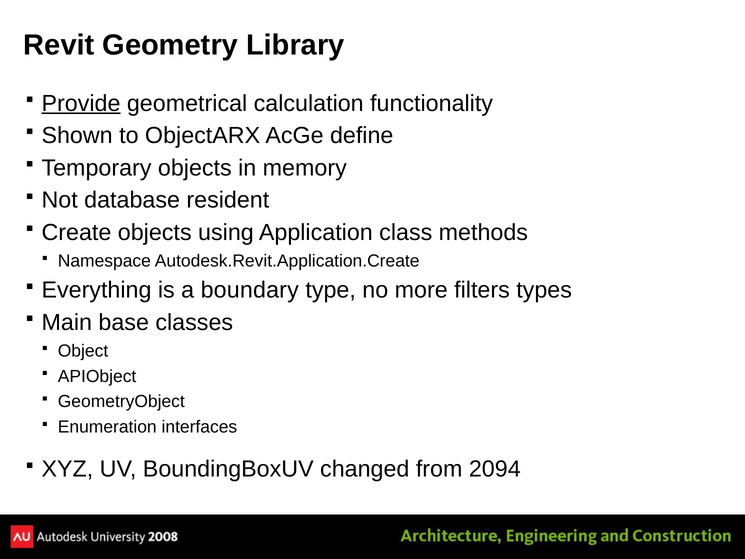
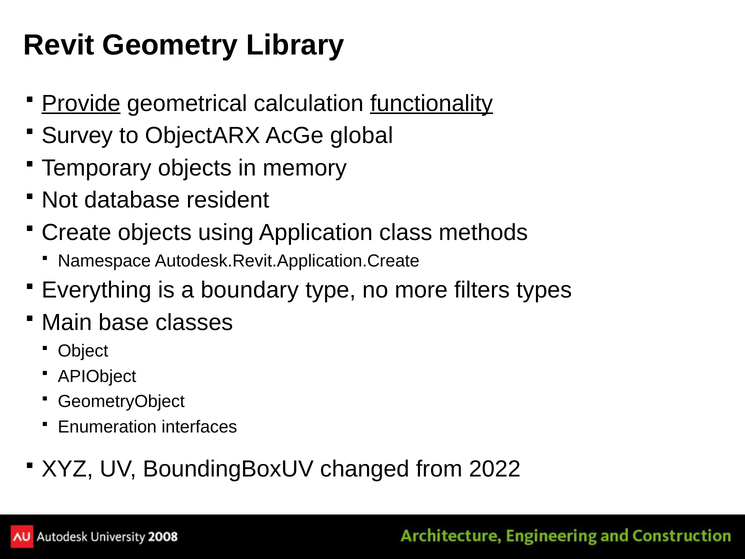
functionality underline: none -> present
Shown: Shown -> Survey
define: define -> global
2094: 2094 -> 2022
